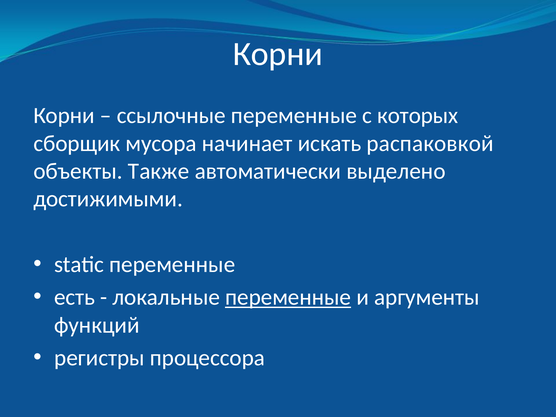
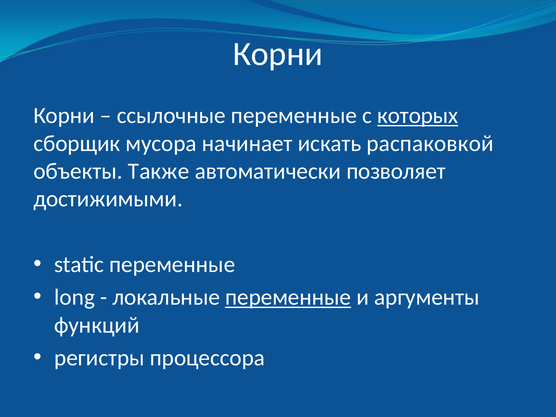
которых underline: none -> present
выделено: выделено -> позволяет
есть: есть -> long
